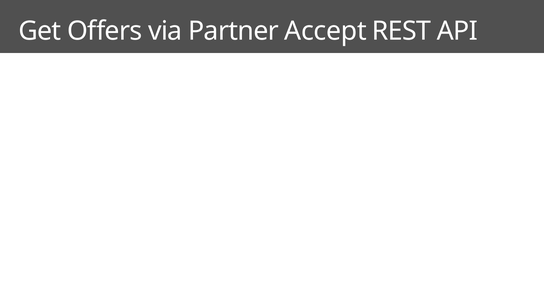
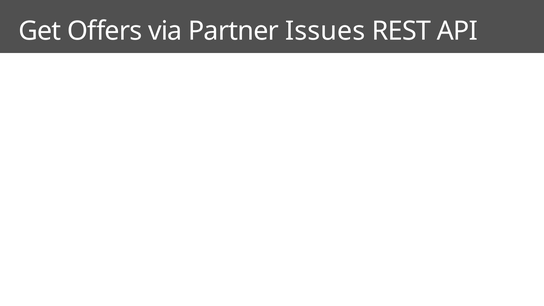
Accept: Accept -> Issues
